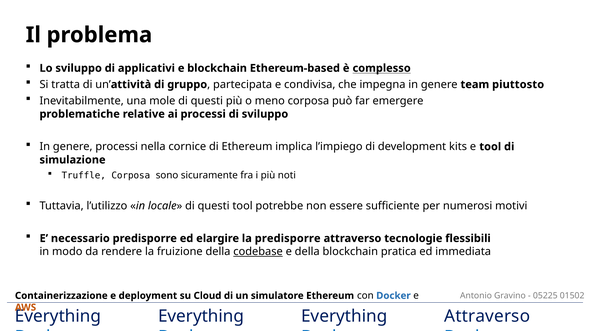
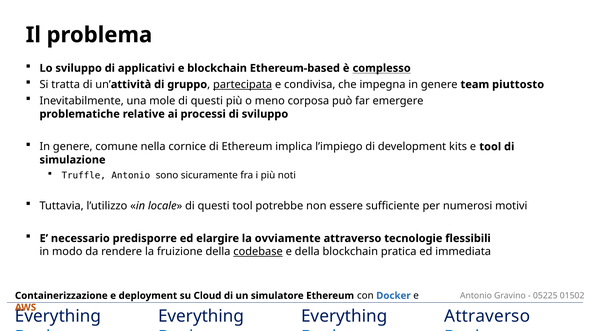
partecipata underline: none -> present
genere processi: processi -> comune
Truffle Corposa: Corposa -> Antonio
la predisporre: predisporre -> ovviamente
